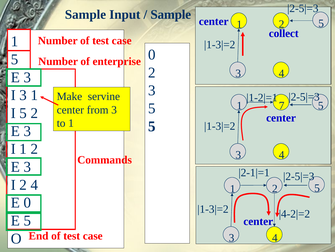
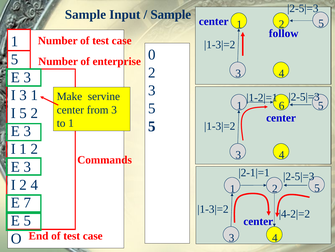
collect: collect -> follow
7: 7 -> 6
E 0: 0 -> 7
